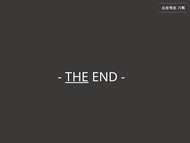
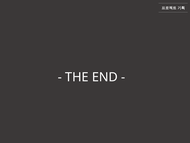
THE underline: present -> none
